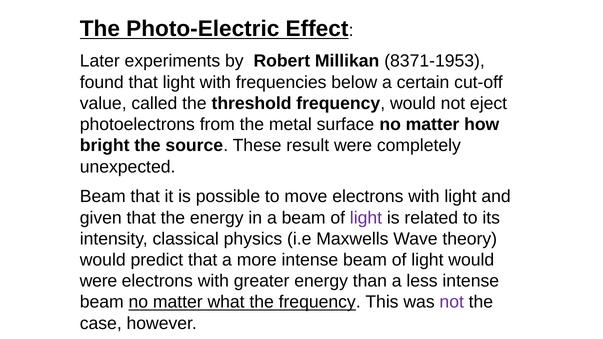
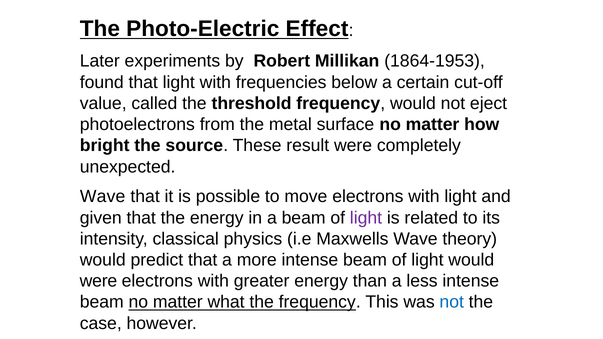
8371-1953: 8371-1953 -> 1864-1953
Beam at (103, 197): Beam -> Wave
not at (452, 302) colour: purple -> blue
